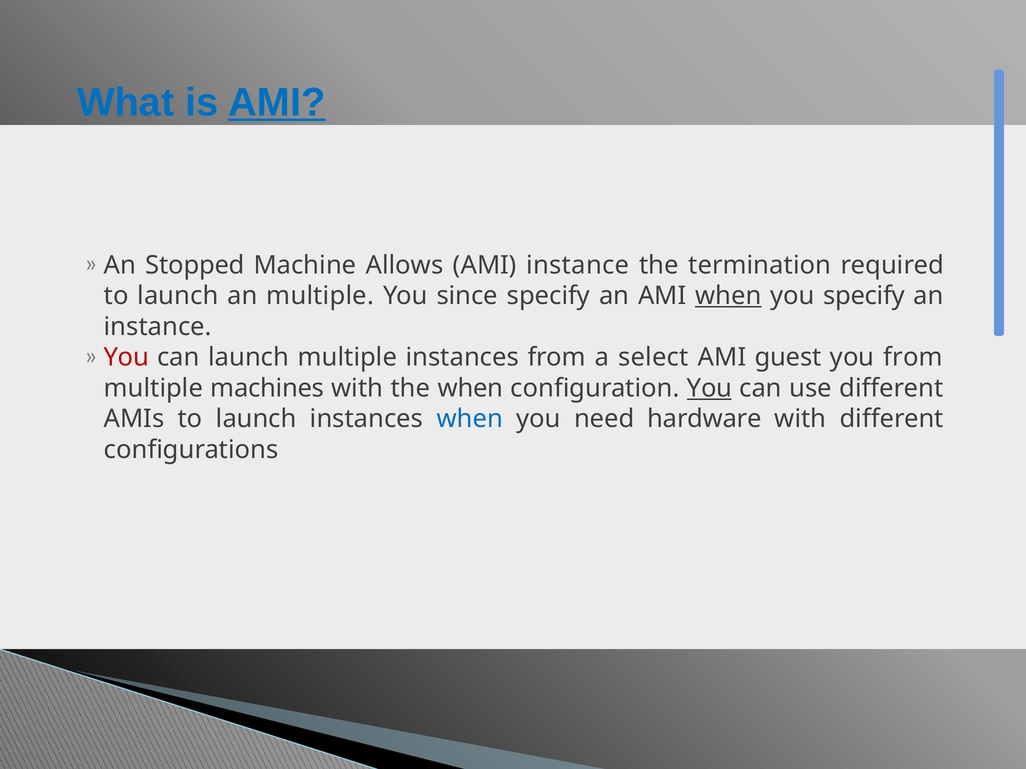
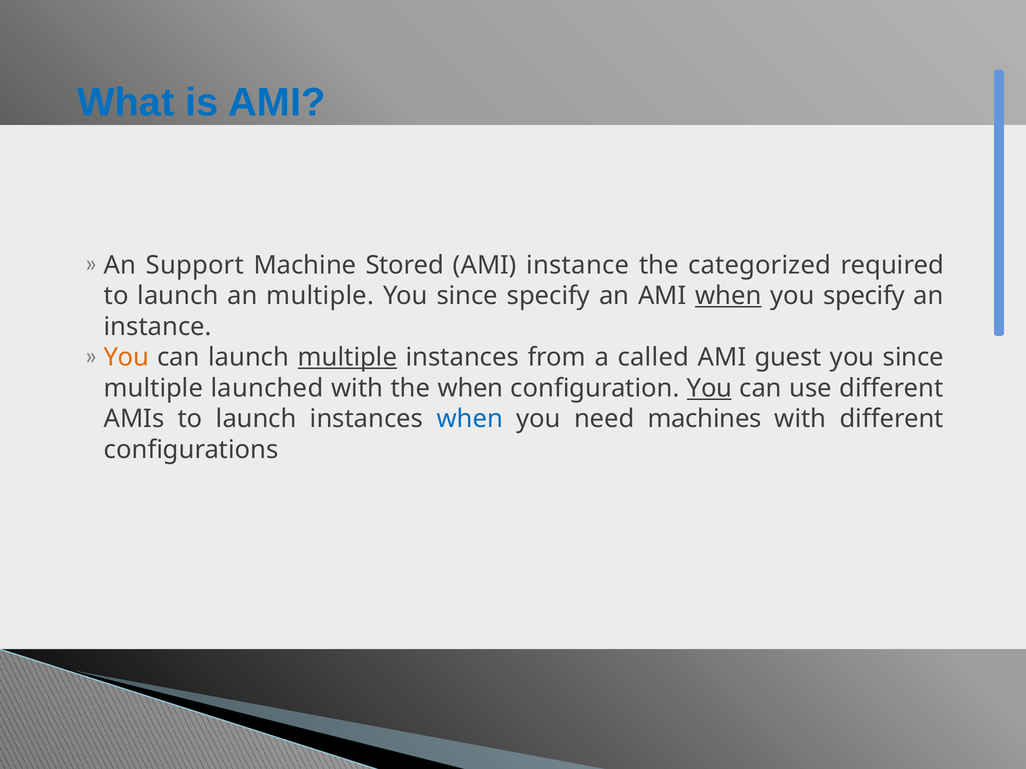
AMI at (277, 103) underline: present -> none
Stopped: Stopped -> Support
Allows: Allows -> Stored
termination: termination -> categorized
You at (126, 358) colour: red -> orange
multiple at (347, 358) underline: none -> present
select: select -> called
from at (913, 358): from -> since
machines: machines -> launched
hardware: hardware -> machines
